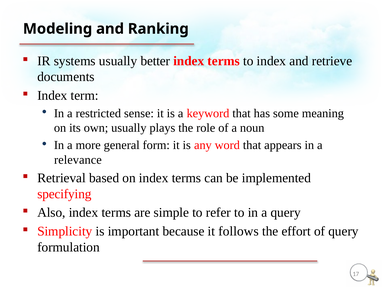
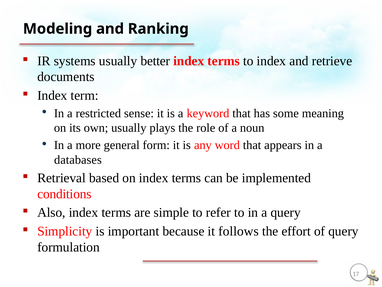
relevance: relevance -> databases
specifying: specifying -> conditions
